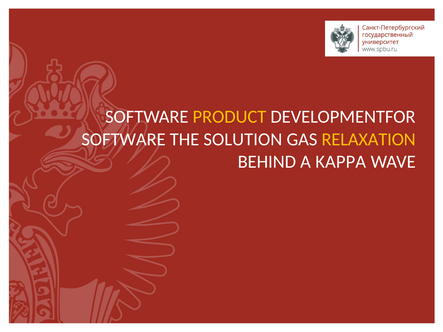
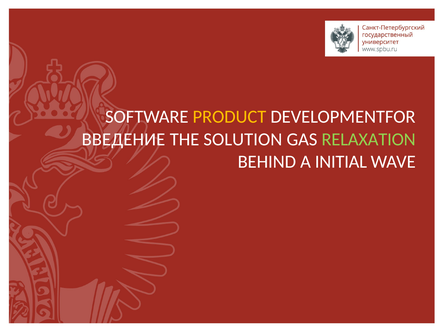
SOFTWARE at (124, 139): SOFTWARE -> ВВЕДЕНИЕ
RELAXATION colour: yellow -> light green
KAPPA: KAPPA -> INITIAL
